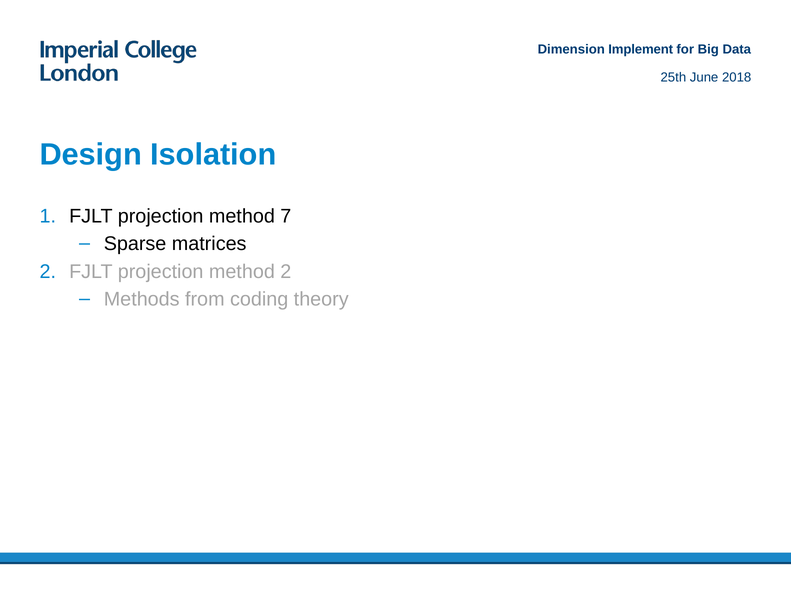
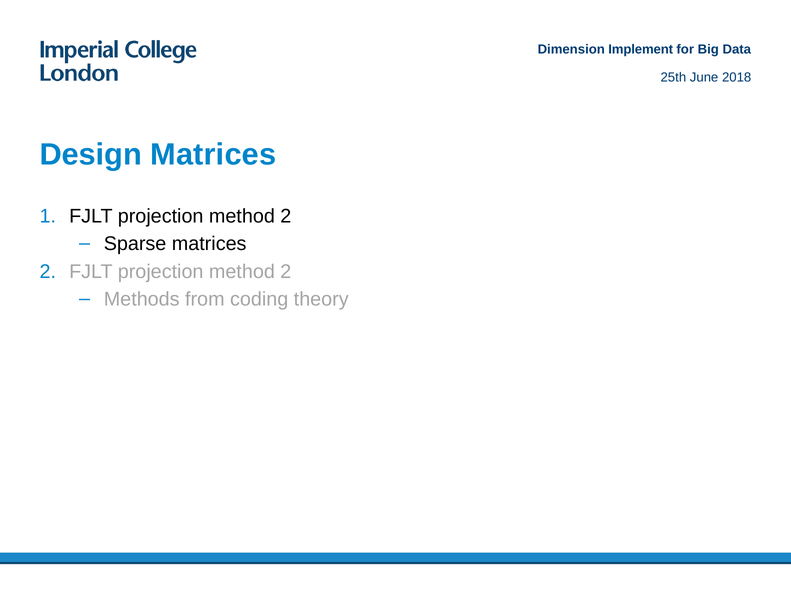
Design Isolation: Isolation -> Matrices
7 at (286, 216): 7 -> 2
